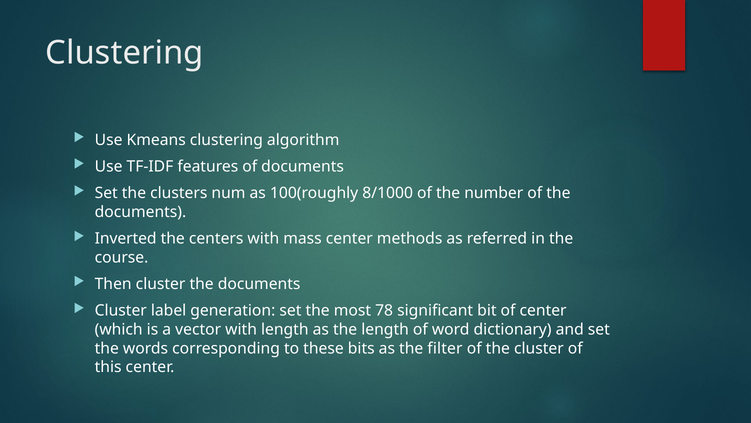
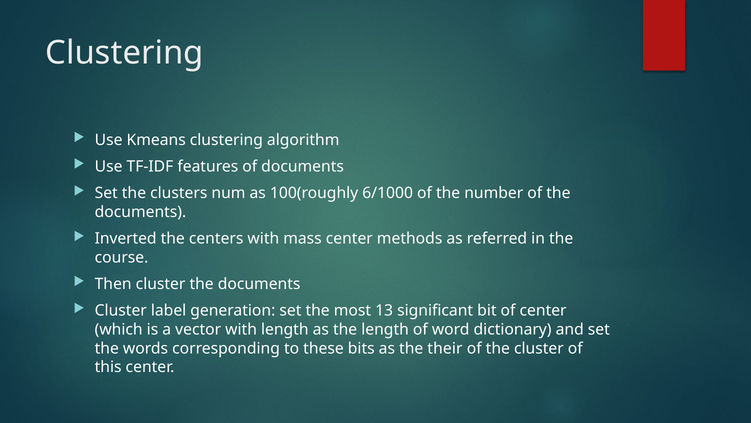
8/1000: 8/1000 -> 6/1000
78: 78 -> 13
filter: filter -> their
